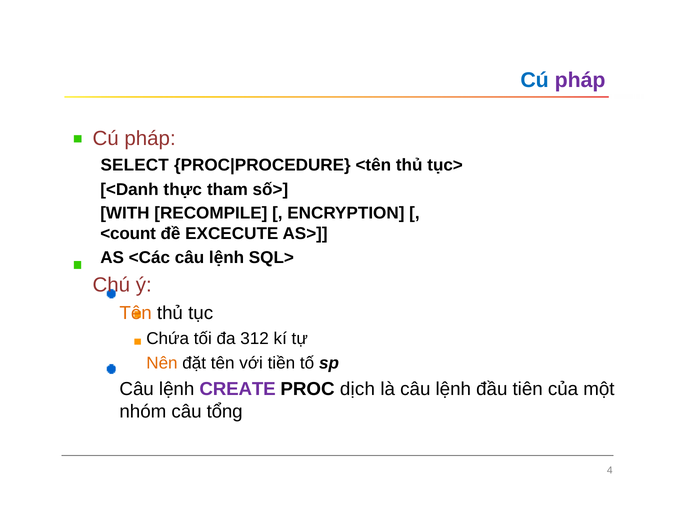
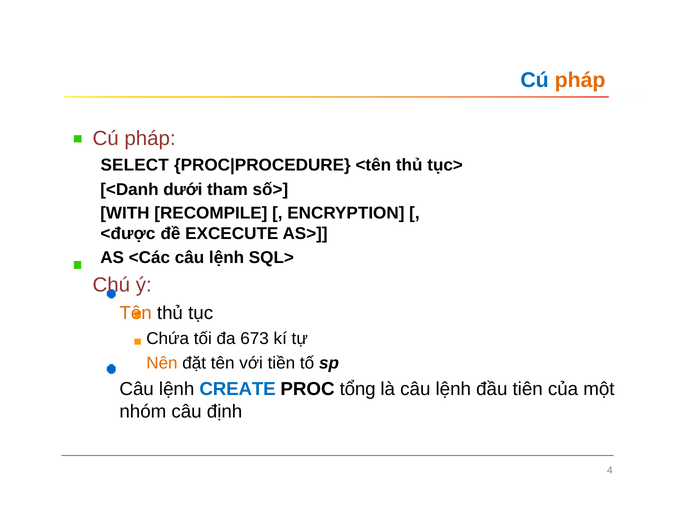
pháp at (580, 81) colour: purple -> orange
thực: thực -> dưới
<count: <count -> <được
312: 312 -> 673
CREATE colour: purple -> blue
dịch: dịch -> tổng
tổng: tổng -> định
